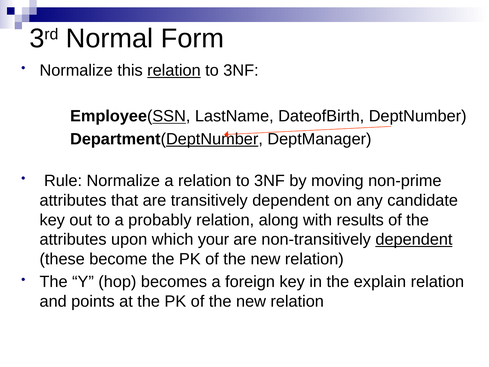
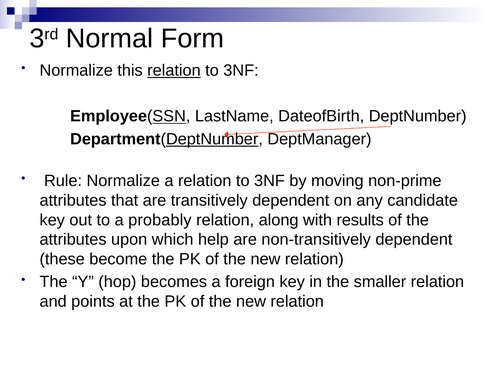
your: your -> help
dependent at (414, 239) underline: present -> none
explain: explain -> smaller
